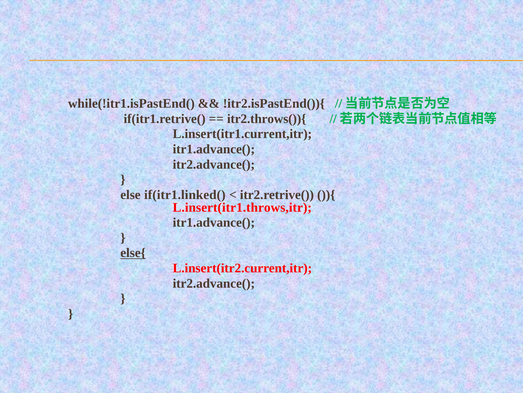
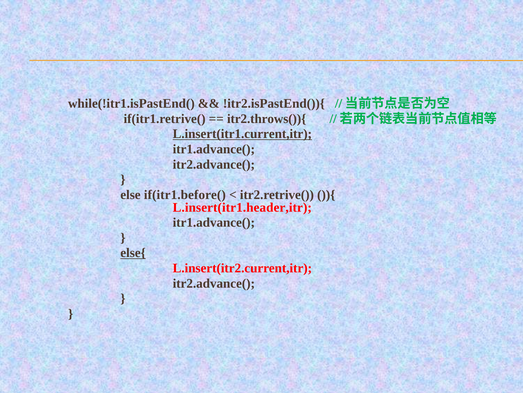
L.insert(itr1.current,itr underline: none -> present
if(itr1.linked(: if(itr1.linked( -> if(itr1.before(
L.insert(itr1.throws,itr: L.insert(itr1.throws,itr -> L.insert(itr1.header,itr
